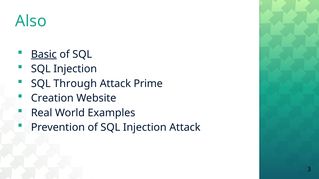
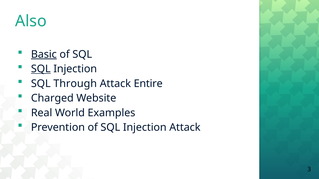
SQL at (41, 69) underline: none -> present
Prime: Prime -> Entire
Creation: Creation -> Charged
